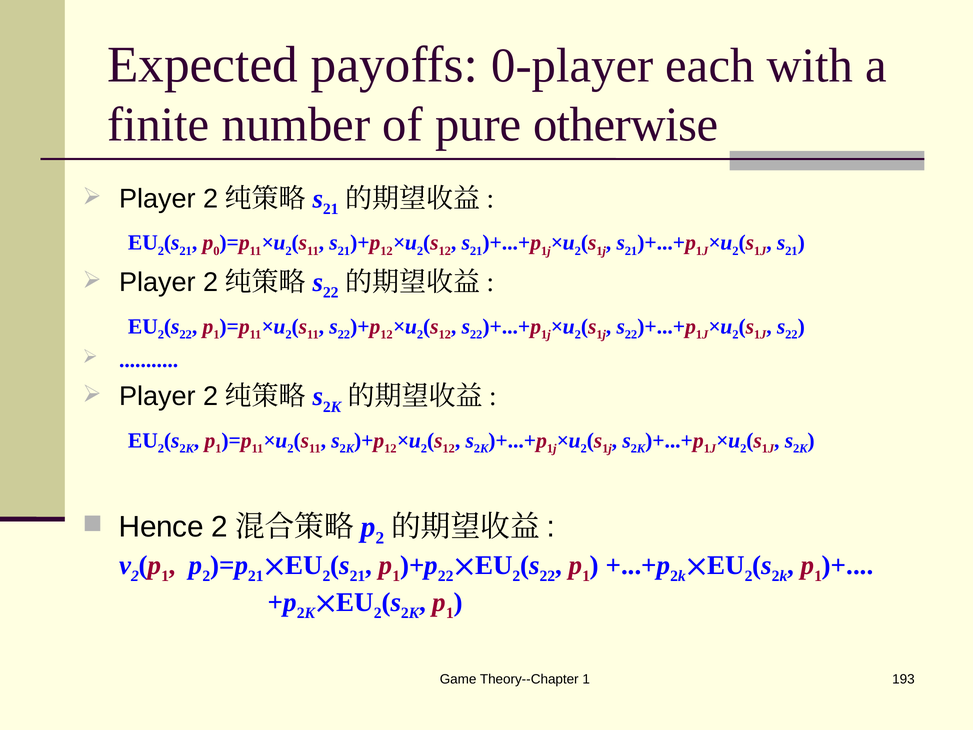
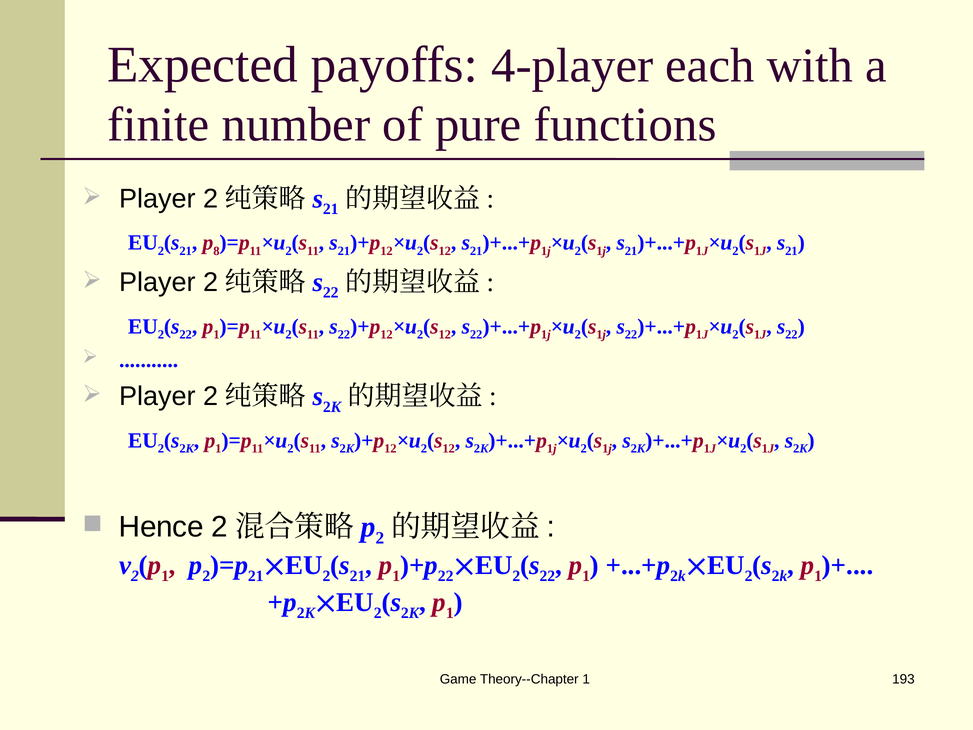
0-player: 0-player -> 4-player
otherwise: otherwise -> functions
0: 0 -> 8
